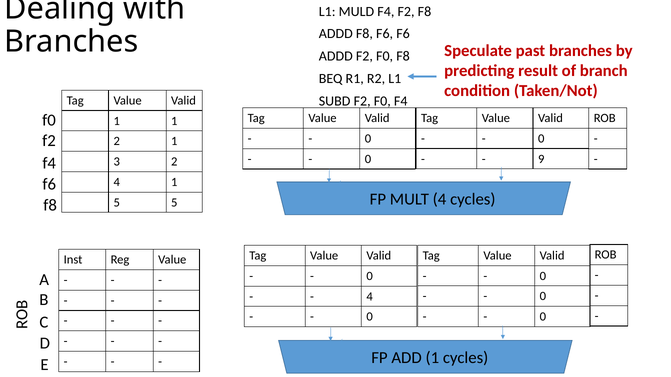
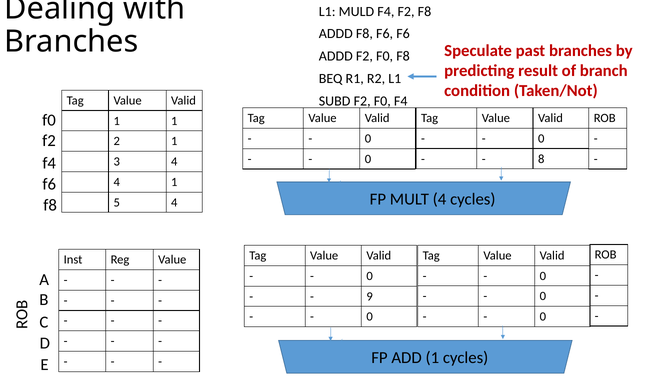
9: 9 -> 8
3 2: 2 -> 4
5 5: 5 -> 4
4 at (370, 297): 4 -> 9
